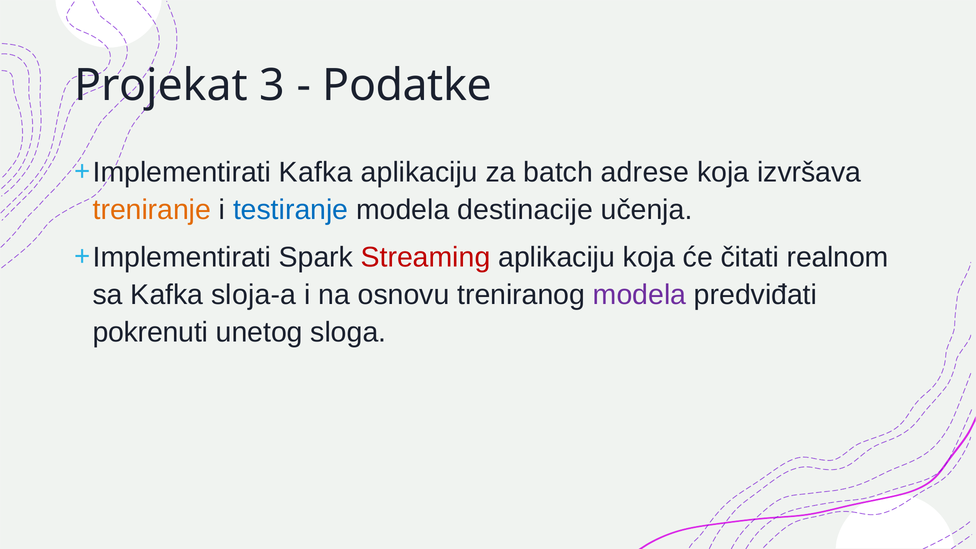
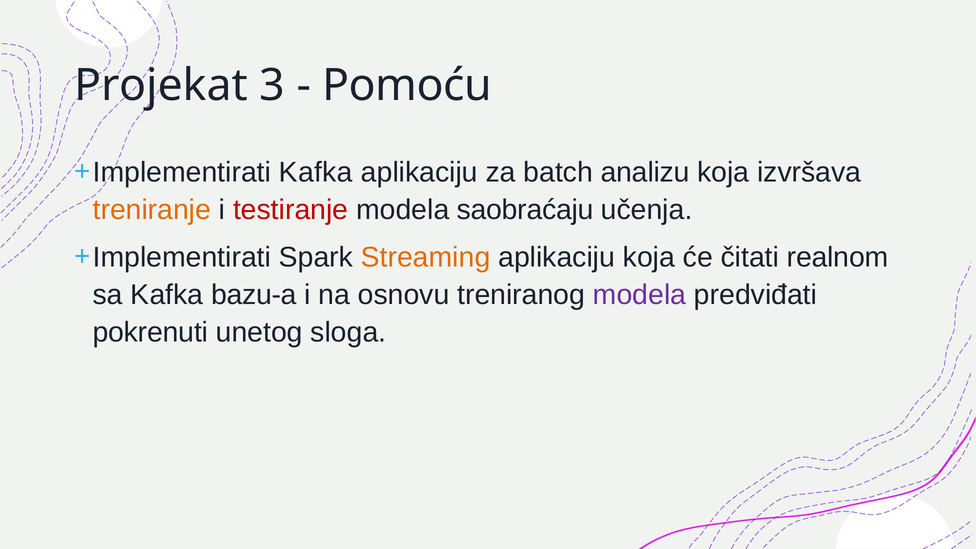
Podatke: Podatke -> Pomoću
adrese: adrese -> analizu
testiranje colour: blue -> red
destinacije: destinacije -> saobraćaju
Streaming colour: red -> orange
sloja-a: sloja-a -> bazu-a
